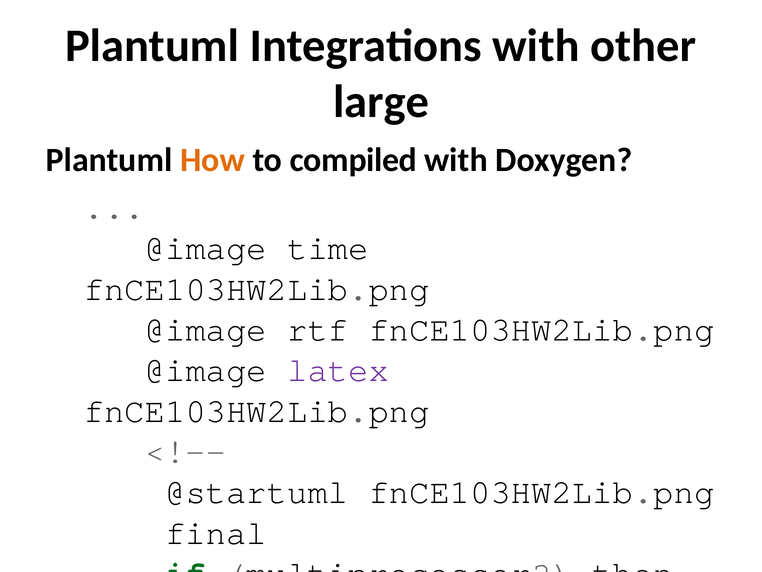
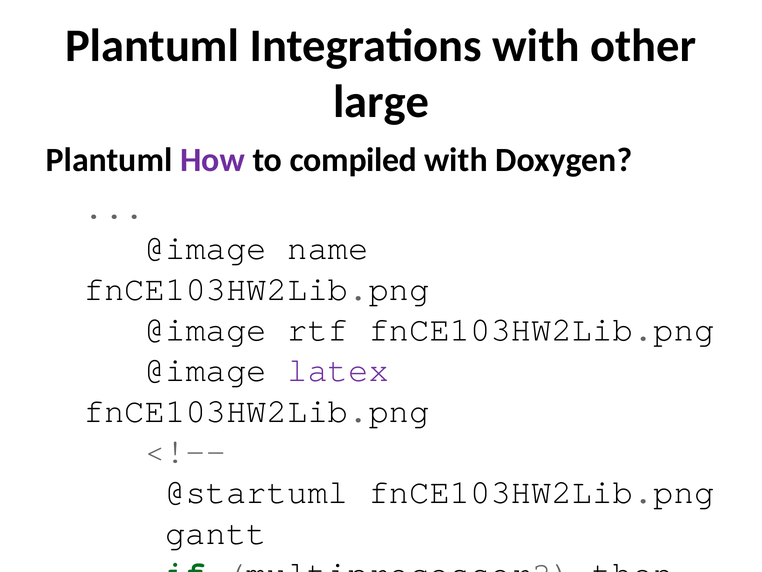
How colour: orange -> purple
time: time -> name
final: final -> gantt
